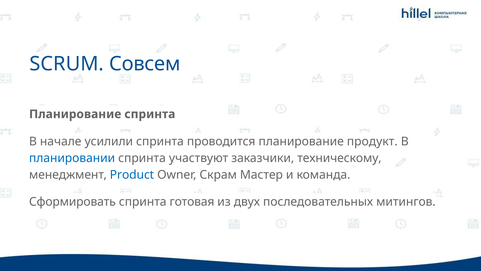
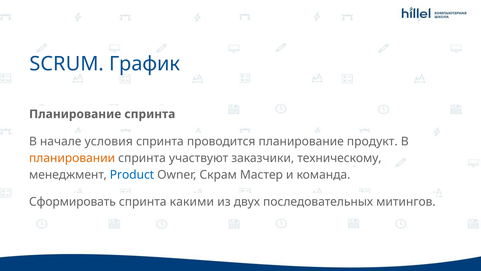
Совсем: Совсем -> График
усилили: усилили -> условия
планировании colour: blue -> orange
готовая: готовая -> какими
